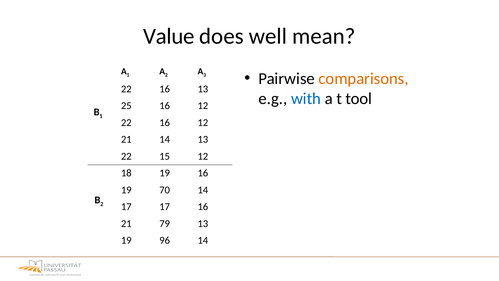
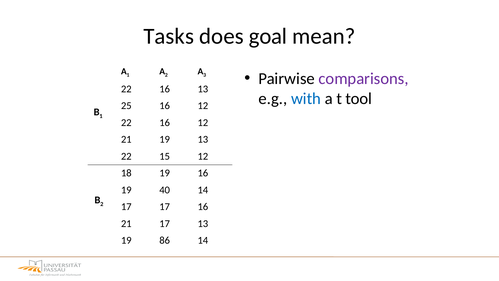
Value: Value -> Tasks
well: well -> goal
comparisons colour: orange -> purple
21 14: 14 -> 19
70: 70 -> 40
21 79: 79 -> 17
96: 96 -> 86
